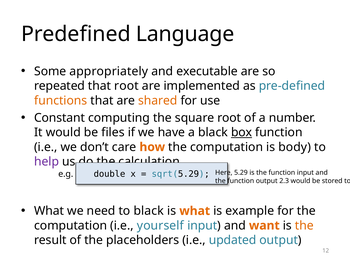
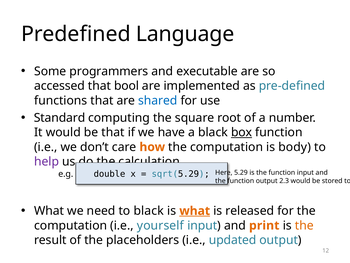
appropriately: appropriately -> programmers
repeated: repeated -> accessed
that root: root -> bool
functions colour: orange -> black
shared colour: orange -> blue
Constant: Constant -> Standard
be files: files -> that
what at (195, 211) underline: none -> present
example: example -> released
want: want -> print
